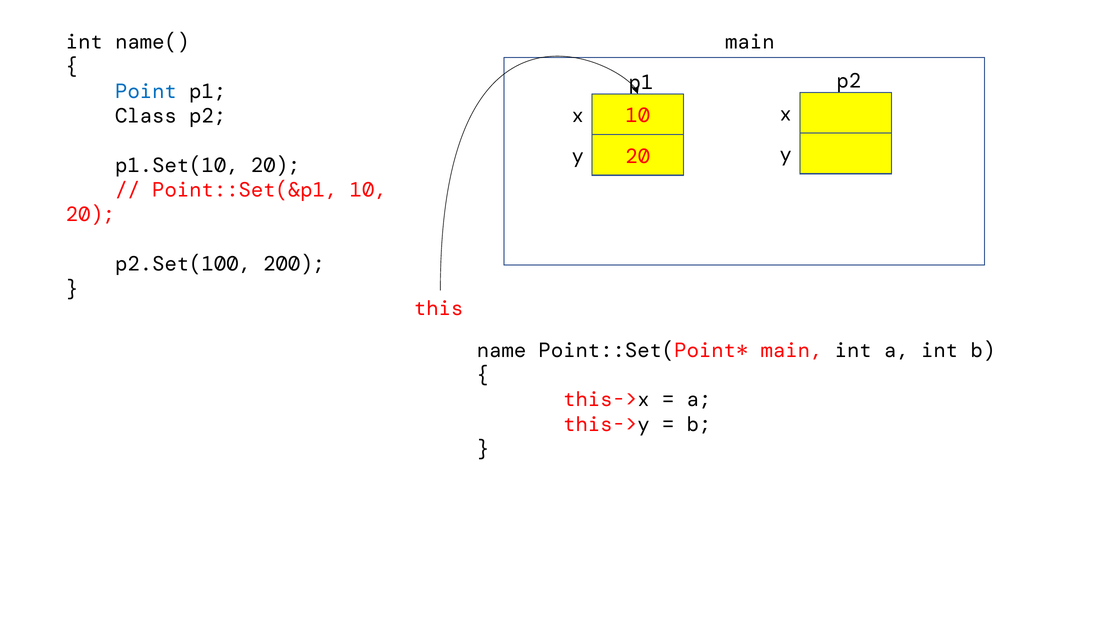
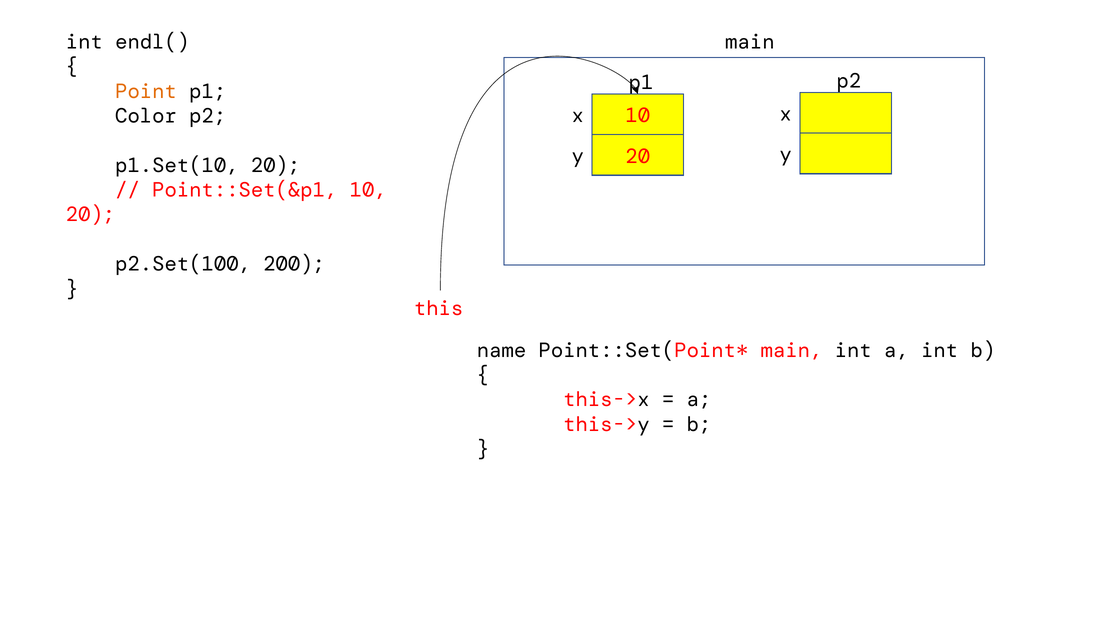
name(: name( -> endl(
Point colour: blue -> orange
Class: Class -> Color
